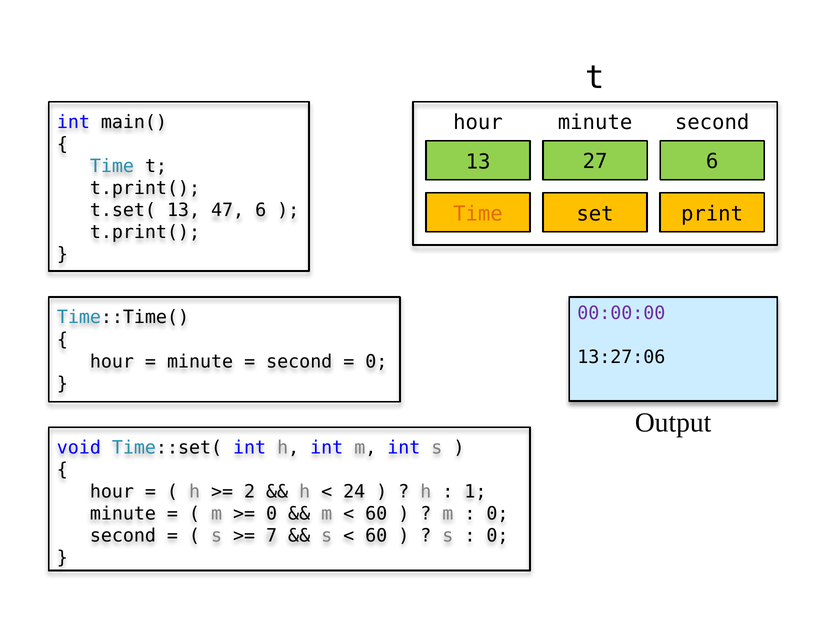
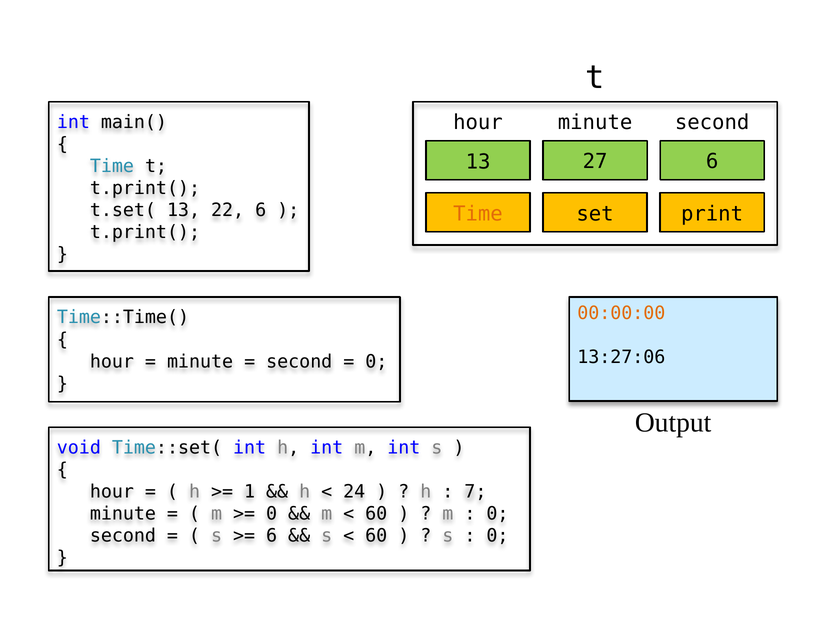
47: 47 -> 22
00:00:00 colour: purple -> orange
2: 2 -> 1
1: 1 -> 7
7 at (272, 535): 7 -> 6
